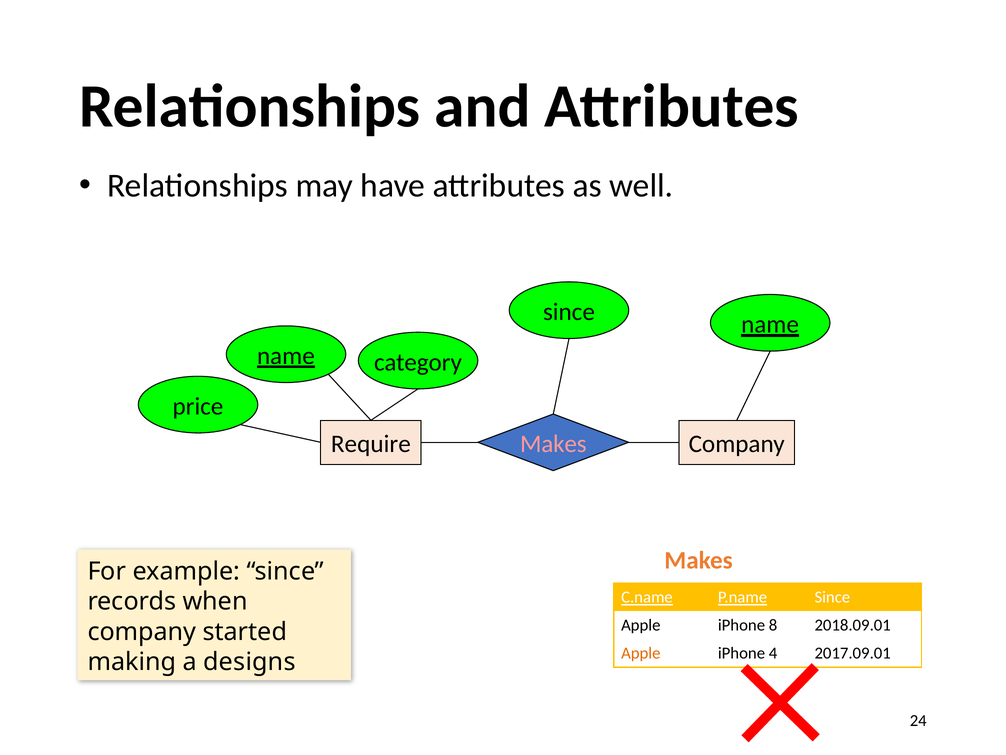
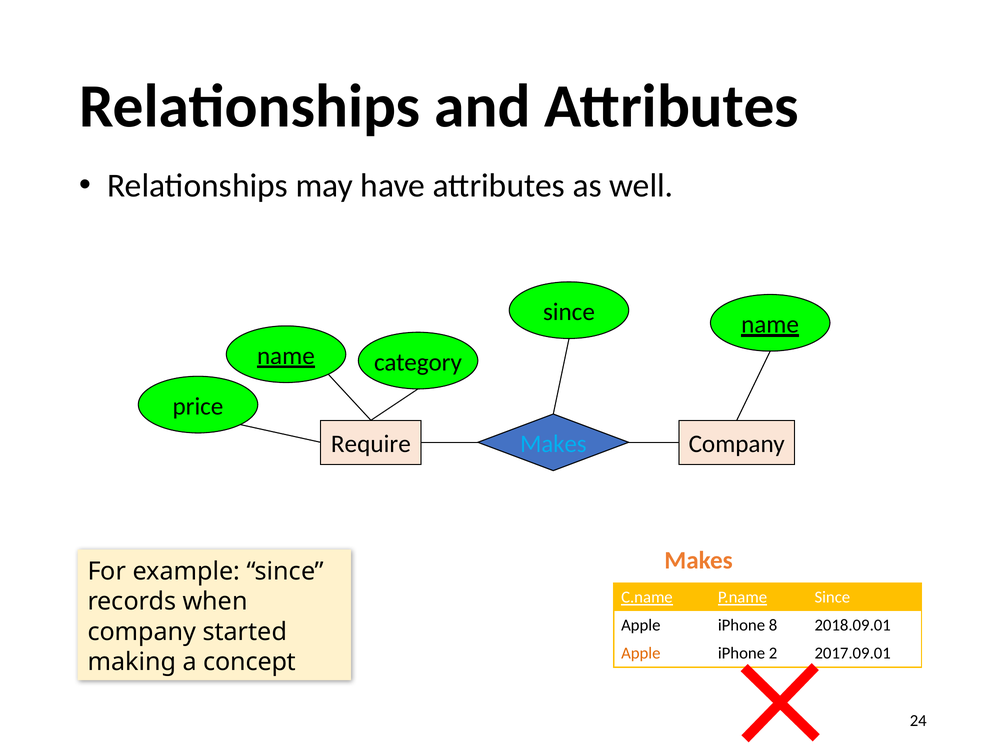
Makes at (553, 444) colour: pink -> light blue
4: 4 -> 2
designs: designs -> concept
